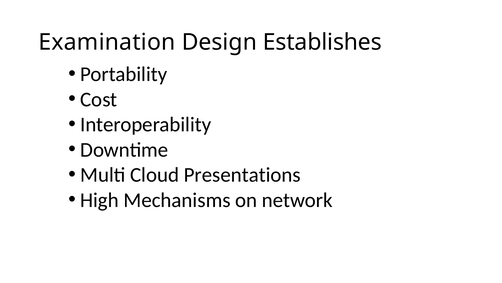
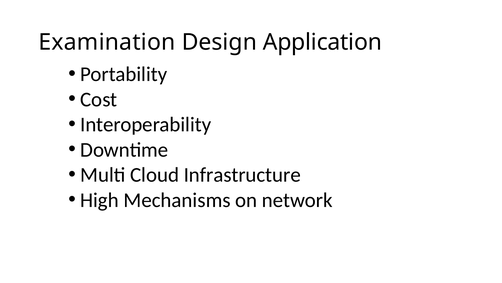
Establishes: Establishes -> Application
Presentations: Presentations -> Infrastructure
